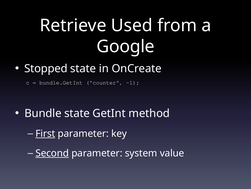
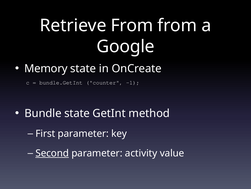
Retrieve Used: Used -> From
Stopped: Stopped -> Memory
First underline: present -> none
system: system -> activity
